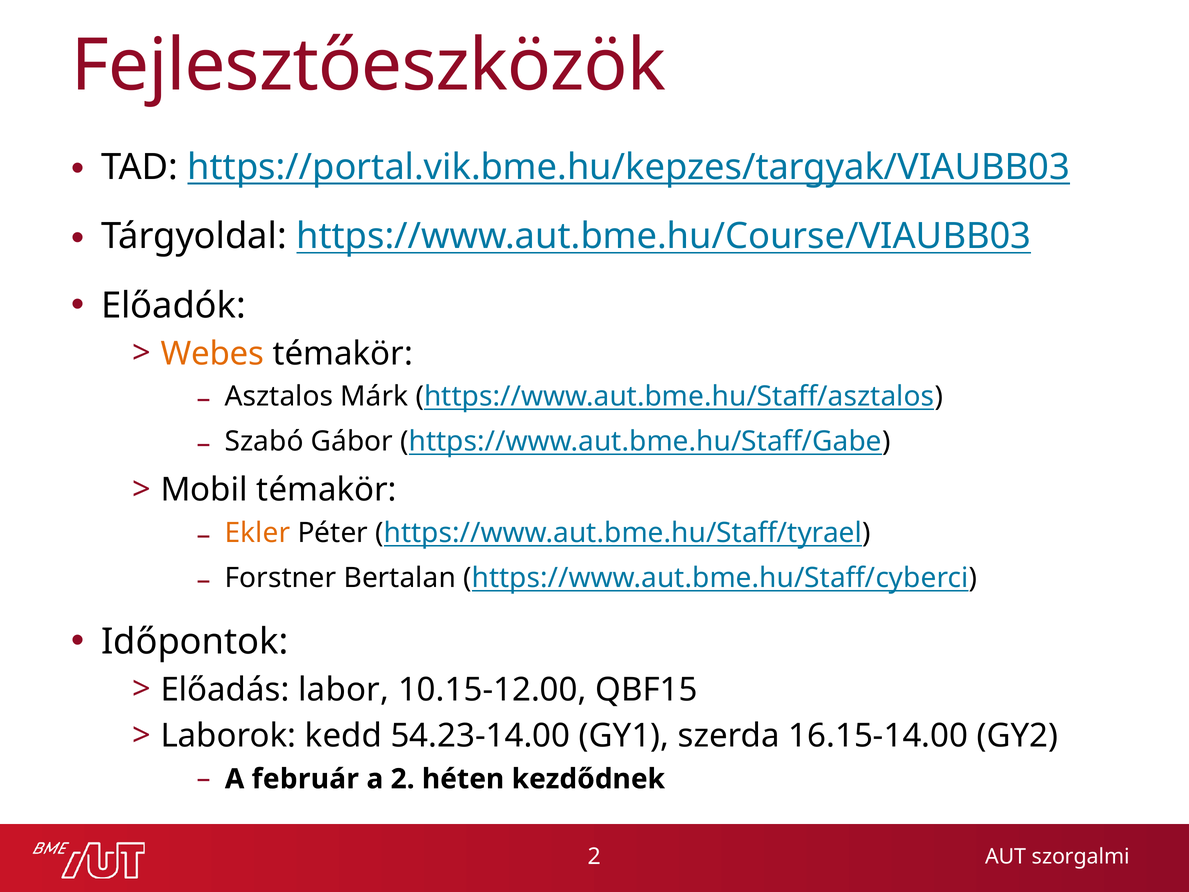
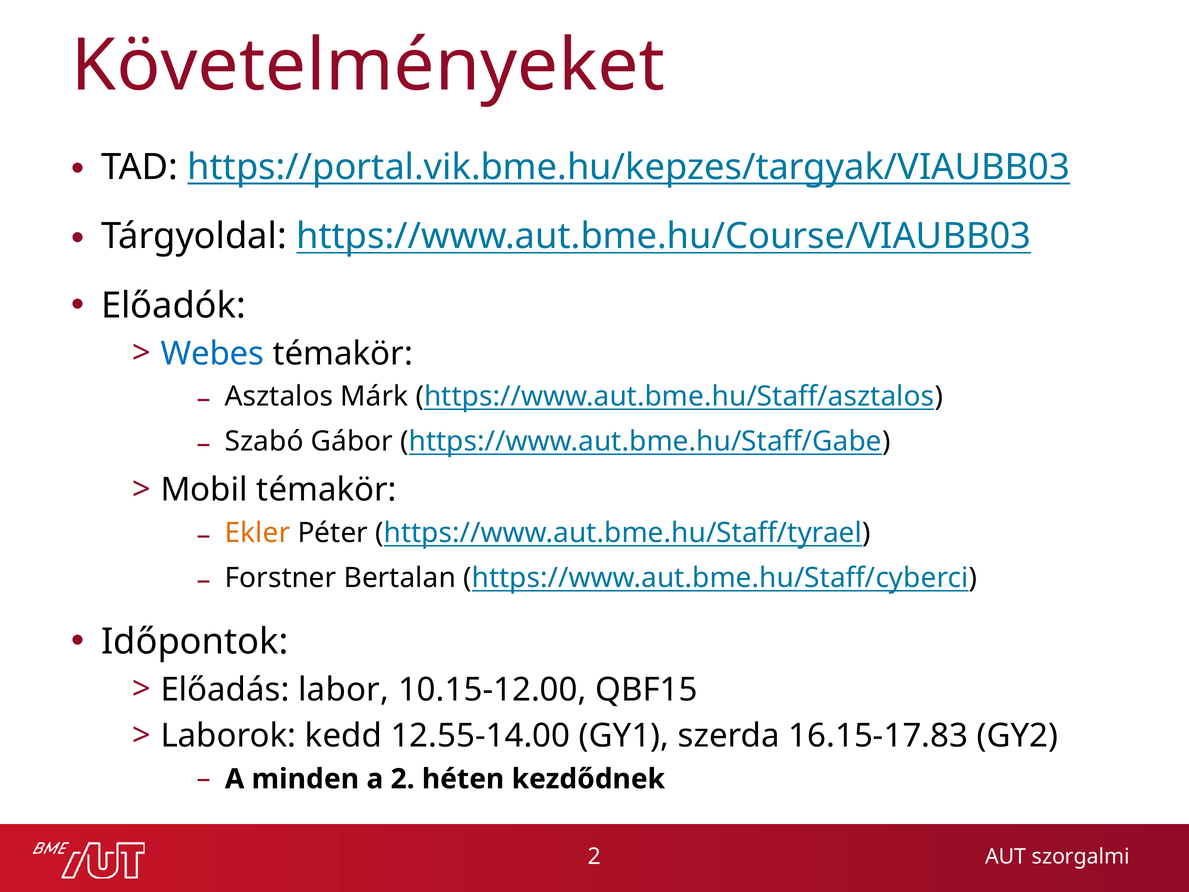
Fejlesztőeszközök: Fejlesztőeszközök -> Követelményeket
Webes colour: orange -> blue
54.23-14.00: 54.23-14.00 -> 12.55-14.00
16.15-14.00: 16.15-14.00 -> 16.15-17.83
február: február -> minden
